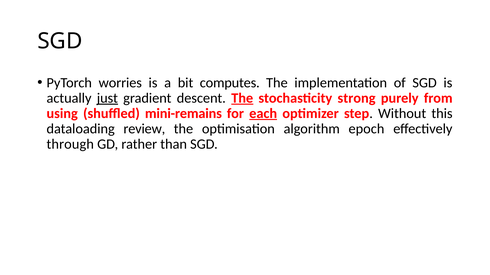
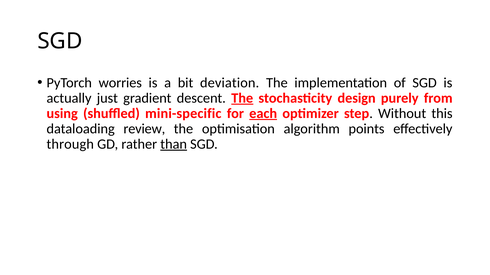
computes: computes -> deviation
just underline: present -> none
strong: strong -> design
mini-remains: mini-remains -> mini-specific
epoch: epoch -> points
than underline: none -> present
